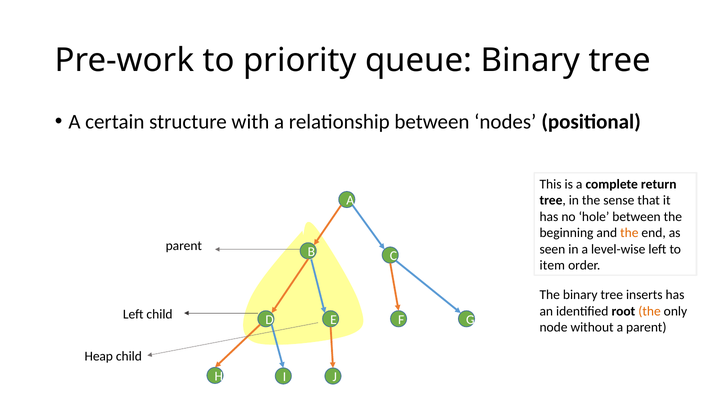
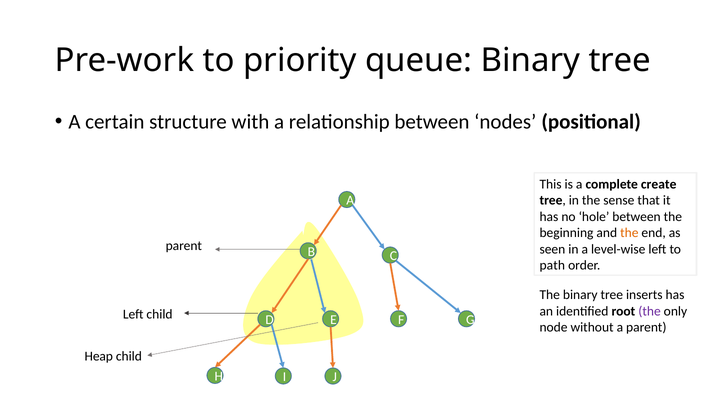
return: return -> create
item: item -> path
the at (650, 311) colour: orange -> purple
